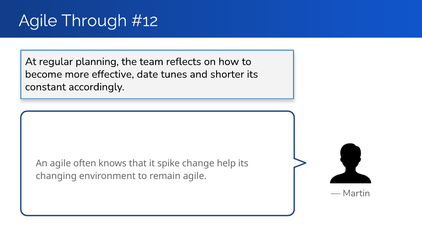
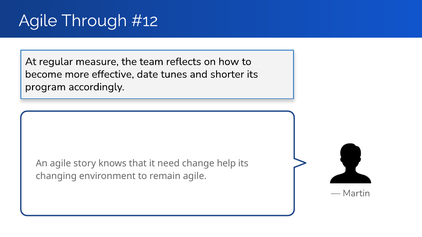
planning: planning -> measure
constant: constant -> program
often: often -> story
spike: spike -> need
